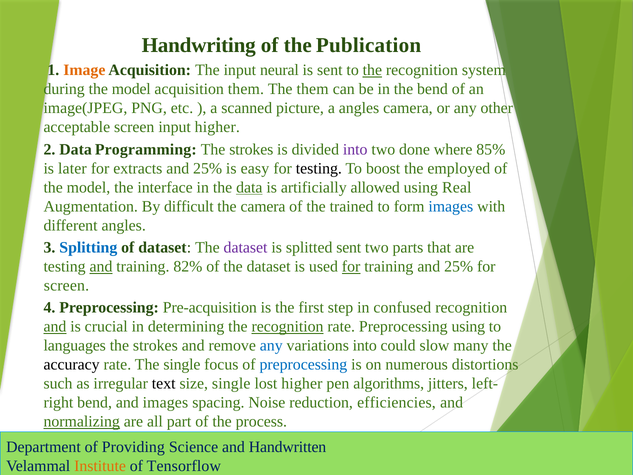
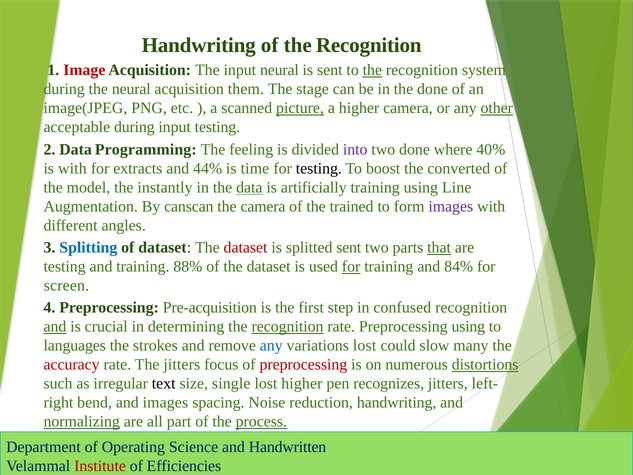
of the Publication: Publication -> Recognition
Image colour: orange -> red
during the model: model -> neural
The them: them -> stage
the bend: bend -> done
picture underline: none -> present
a angles: angles -> higher
other underline: none -> present
acceptable screen: screen -> during
input higher: higher -> testing
strokes at (251, 149): strokes -> feeling
85%: 85% -> 40%
is later: later -> with
25% at (208, 168): 25% -> 44%
easy: easy -> time
employed: employed -> converted
interface: interface -> instantly
artificially allowed: allowed -> training
Real: Real -> Line
difficult: difficult -> canscan
images at (451, 206) colour: blue -> purple
dataset at (246, 247) colour: purple -> red
that underline: none -> present
and at (101, 266) underline: present -> none
82%: 82% -> 88%
training and 25%: 25% -> 84%
variations into: into -> lost
accuracy colour: black -> red
The single: single -> jitters
preprocessing at (303, 365) colour: blue -> red
distortions underline: none -> present
algorithms: algorithms -> recognizes
reduction efficiencies: efficiencies -> handwriting
process underline: none -> present
Providing: Providing -> Operating
Institute colour: orange -> red
Tensorflow: Tensorflow -> Efficiencies
